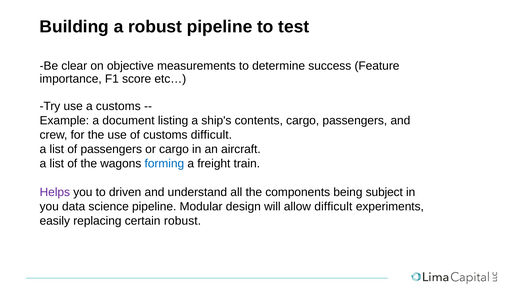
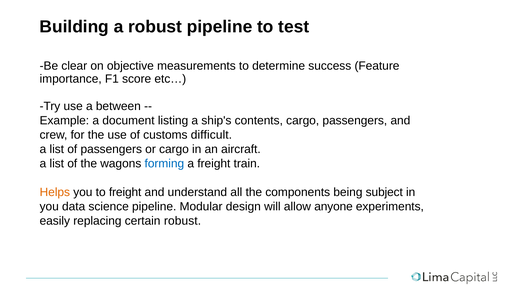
a customs: customs -> between
Helps colour: purple -> orange
to driven: driven -> freight
allow difficult: difficult -> anyone
